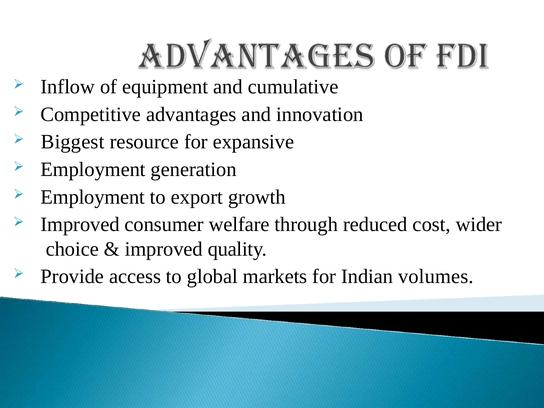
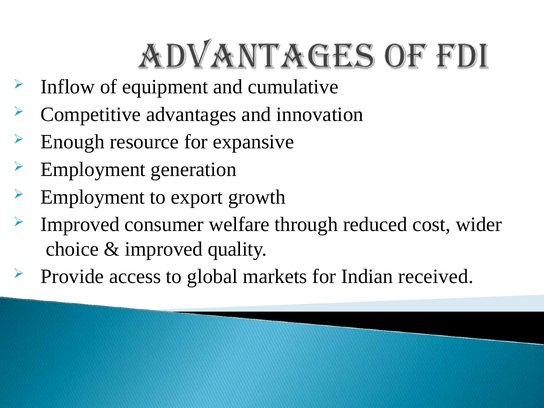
Biggest: Biggest -> Enough
volumes: volumes -> received
